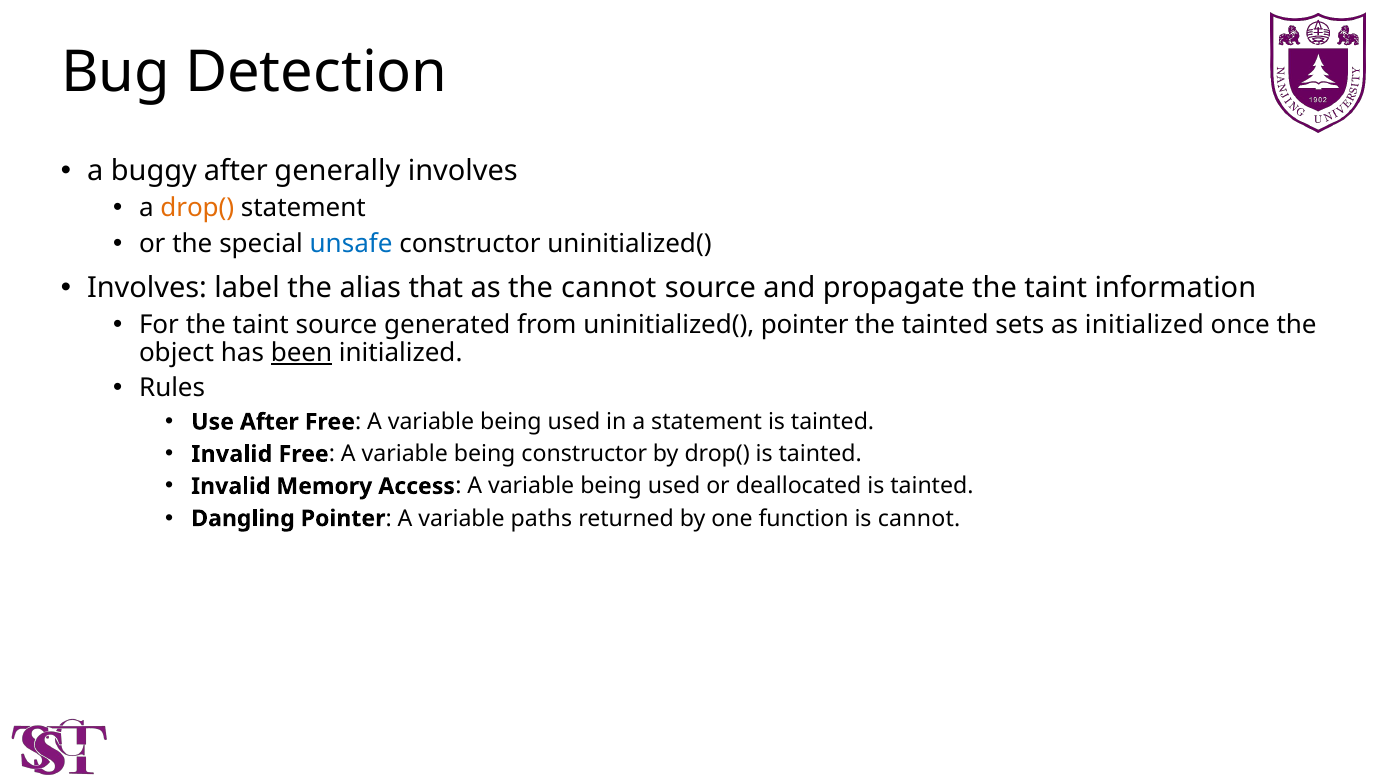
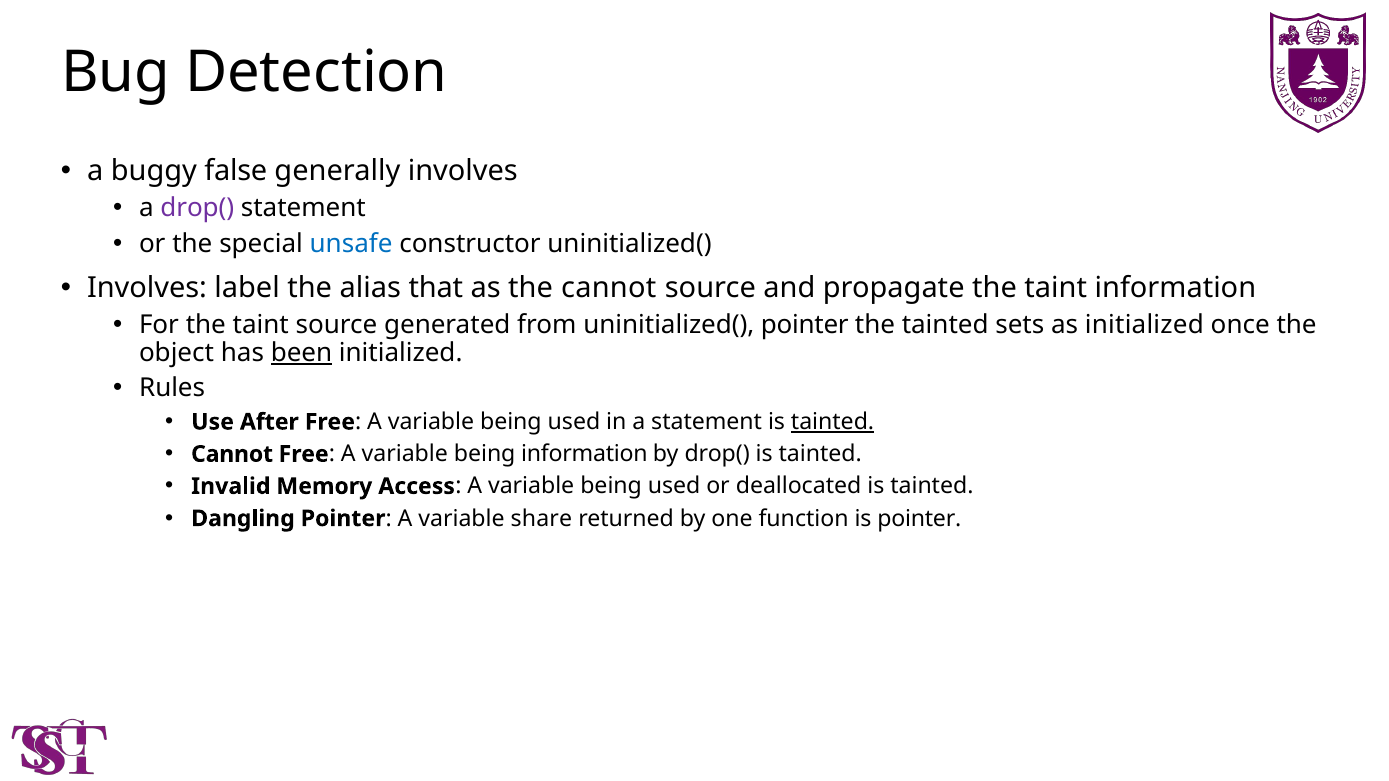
buggy after: after -> false
drop( at (197, 208) colour: orange -> purple
tainted at (833, 422) underline: none -> present
Invalid at (232, 454): Invalid -> Cannot
being constructor: constructor -> information
paths: paths -> share
is cannot: cannot -> pointer
